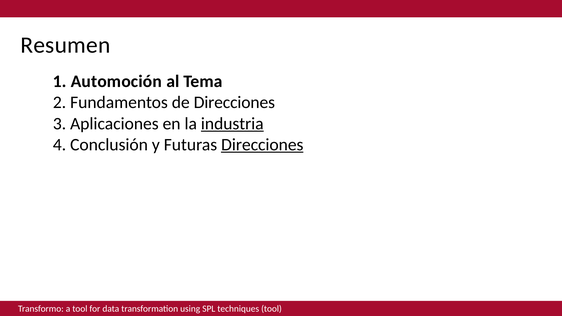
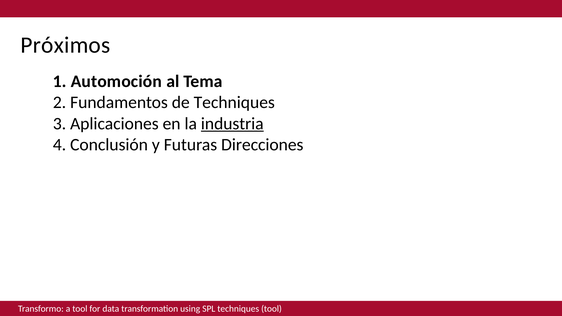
Resumen: Resumen -> Próximos
de Direcciones: Direcciones -> Techniques
Direcciones at (262, 145) underline: present -> none
